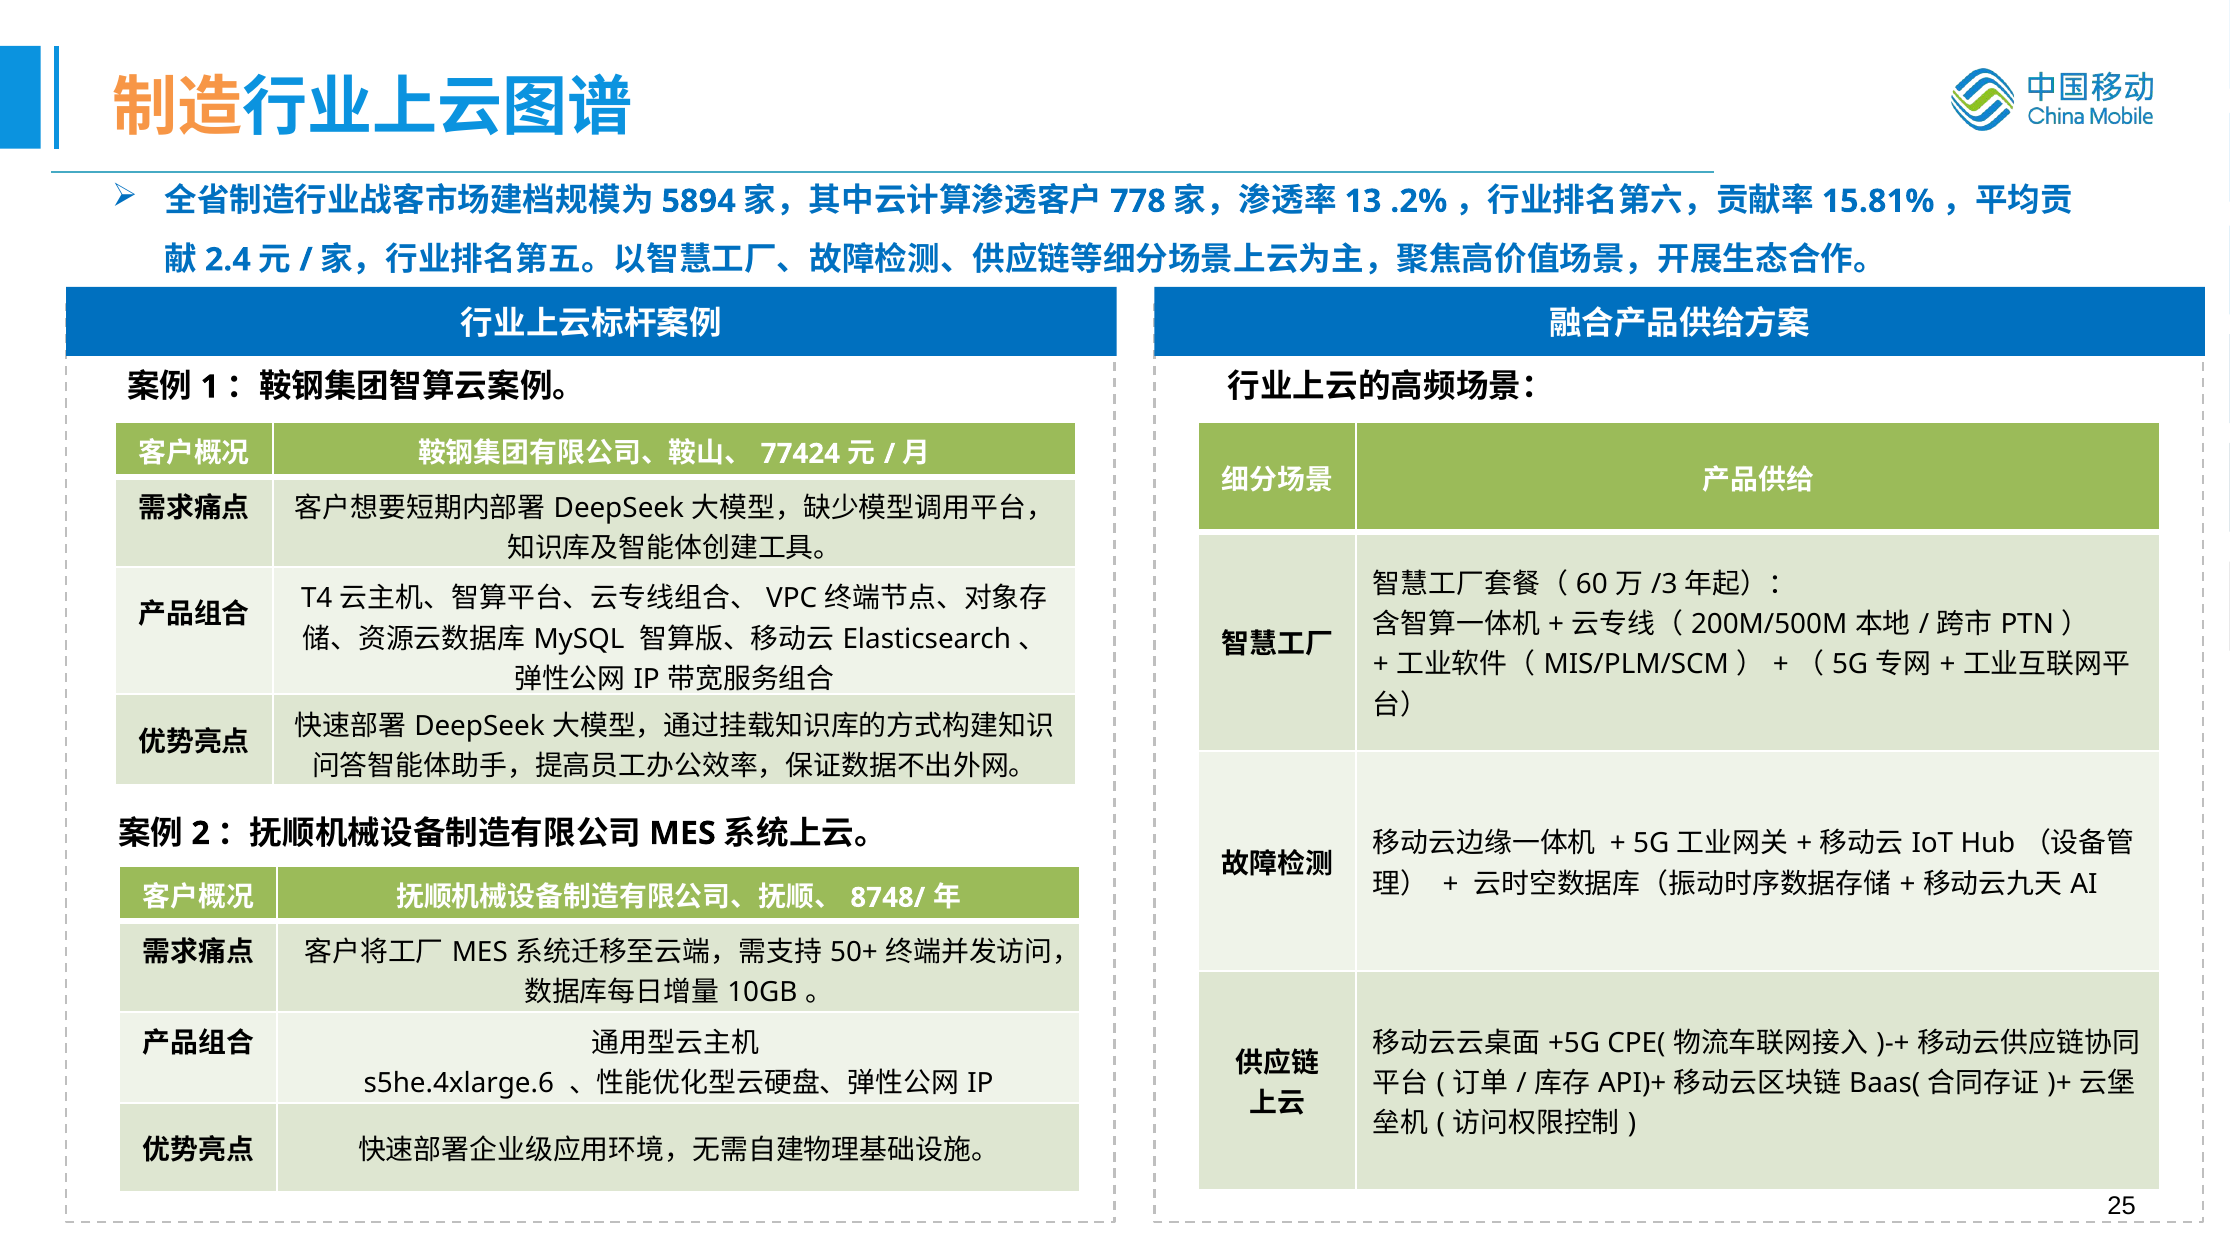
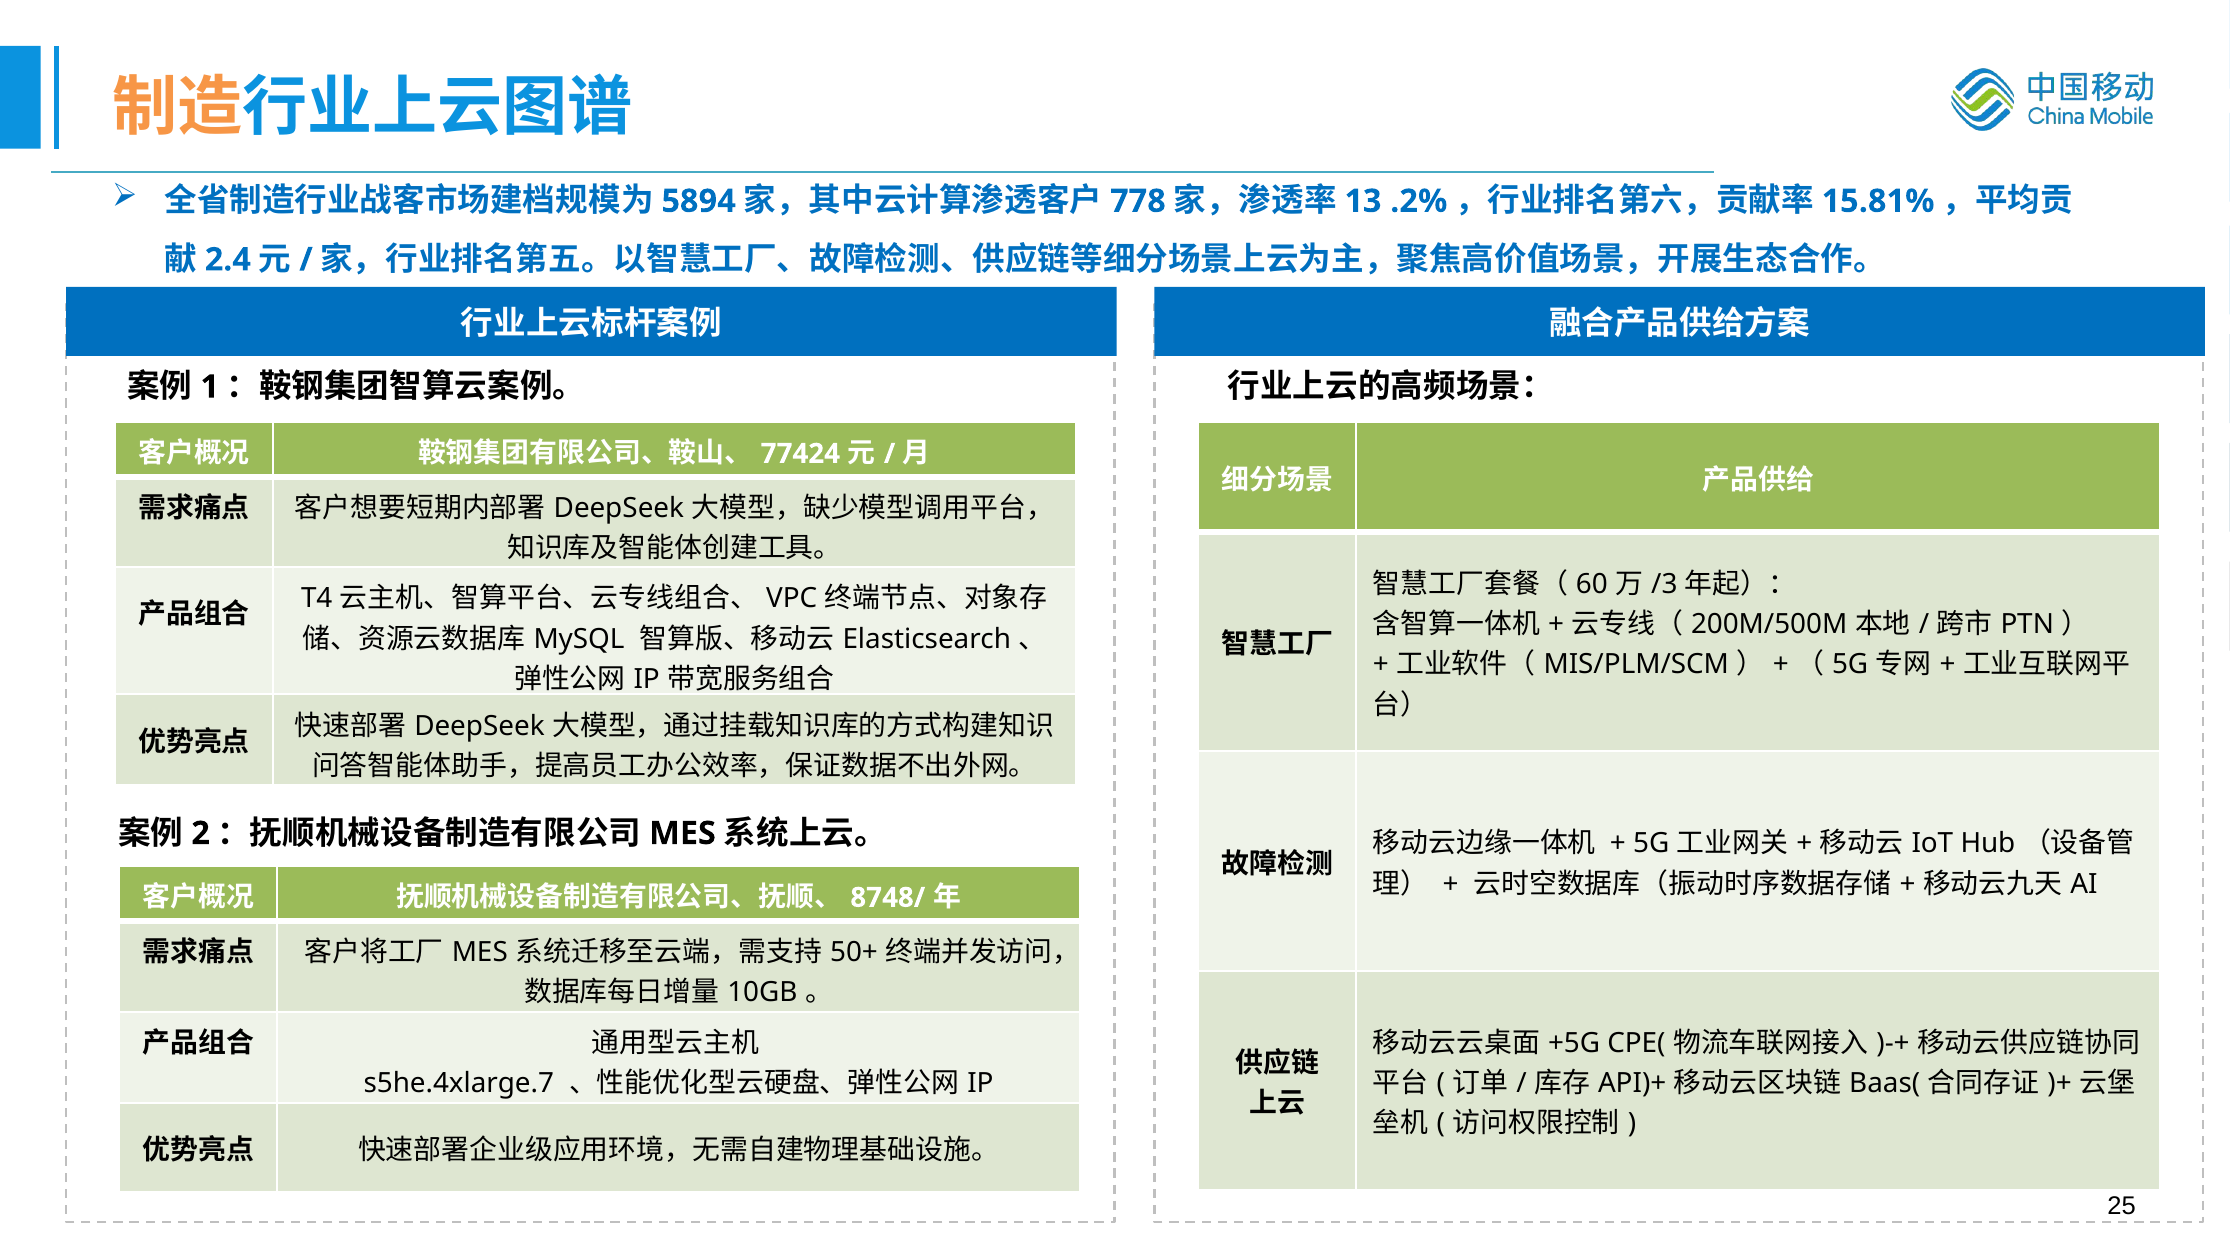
s5he.4xlarge.6: s5he.4xlarge.6 -> s5he.4xlarge.7
